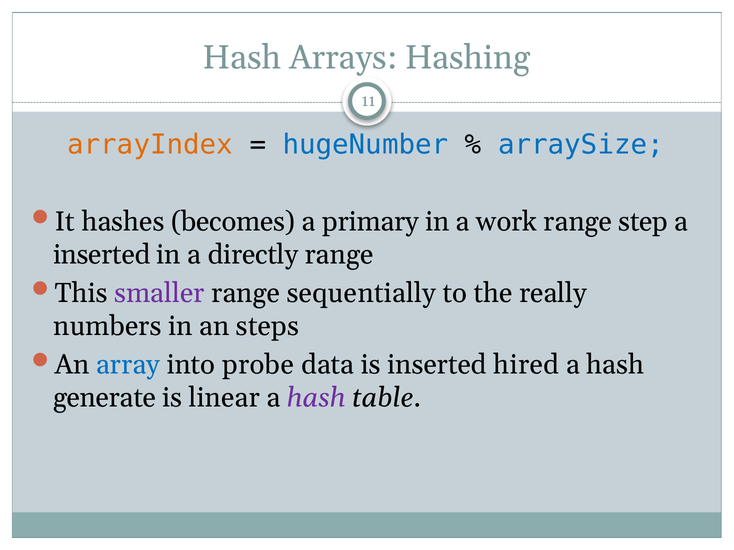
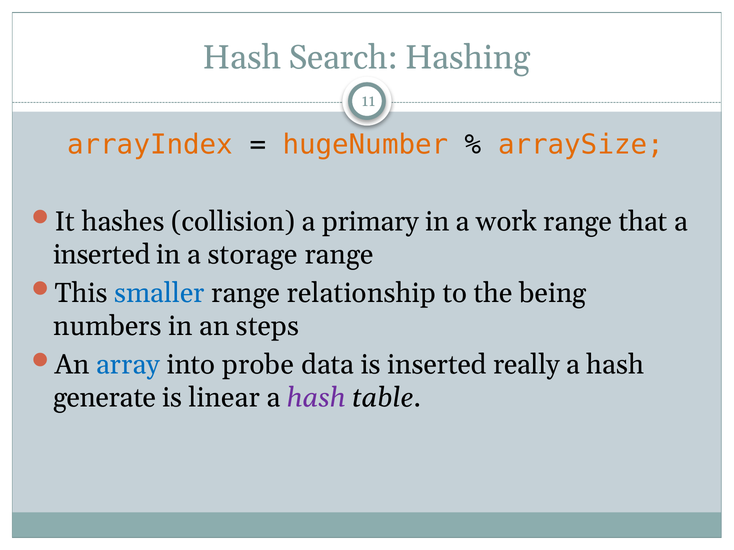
Arrays: Arrays -> Search
hugeNumber colour: blue -> orange
arraySize colour: blue -> orange
becomes: becomes -> collision
step: step -> that
directly: directly -> storage
smaller colour: purple -> blue
sequentially: sequentially -> relationship
really: really -> being
hired: hired -> really
